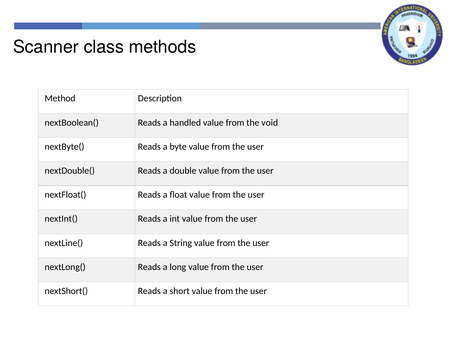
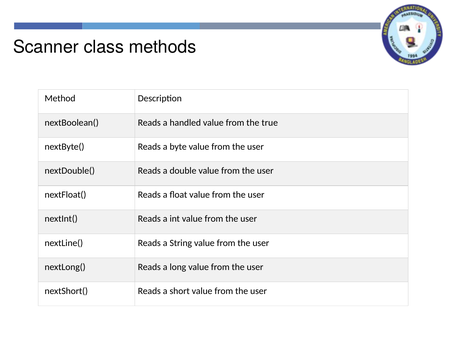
void: void -> true
